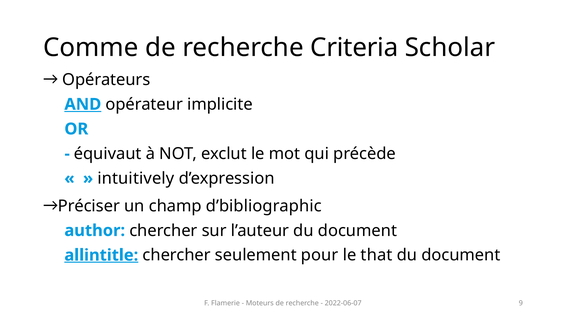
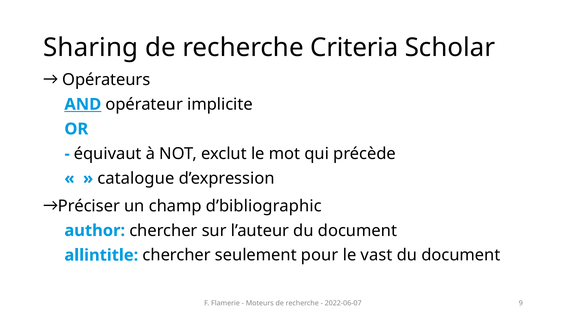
Comme: Comme -> Sharing
intuitively: intuitively -> catalogue
allintitle underline: present -> none
that: that -> vast
